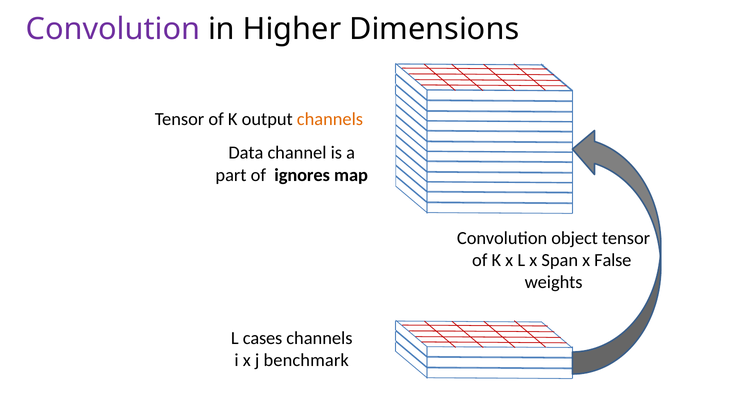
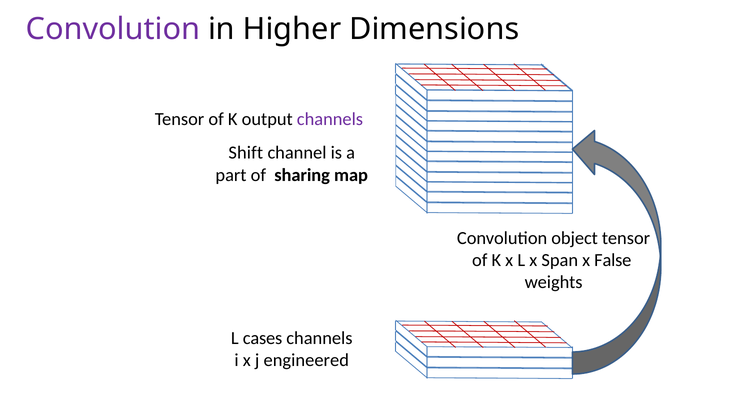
channels at (330, 119) colour: orange -> purple
Data: Data -> Shift
ignores: ignores -> sharing
benchmark: benchmark -> engineered
